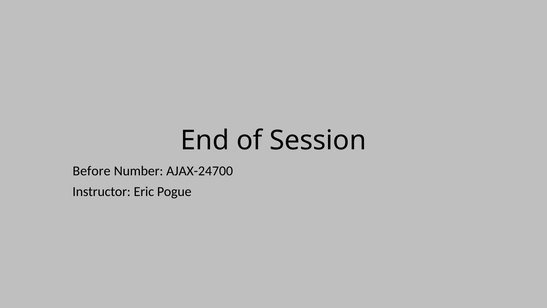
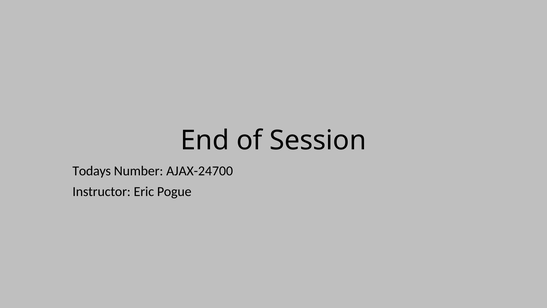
Before: Before -> Todays
